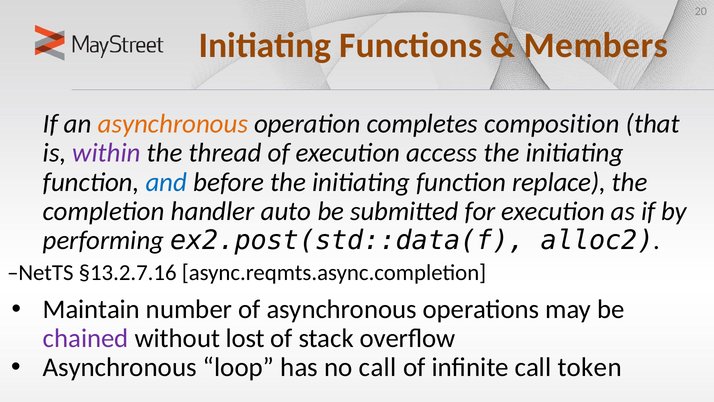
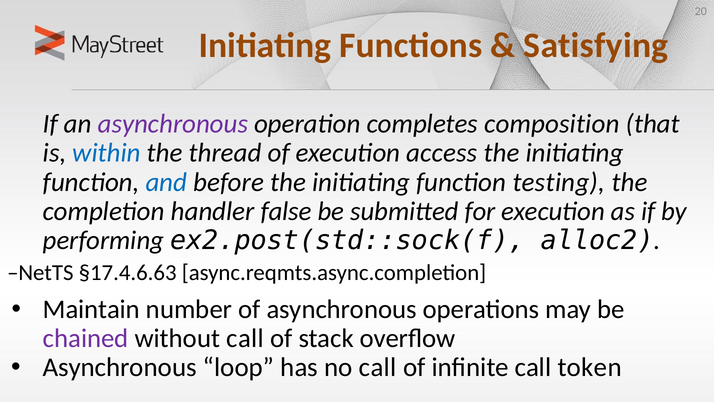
Members: Members -> Satisfying
asynchronous at (173, 124) colour: orange -> purple
within colour: purple -> blue
replace: replace -> testing
auto: auto -> false
ex2.post(std::data(f: ex2.post(std::data(f -> ex2.post(std::sock(f
§13.2.7.16: §13.2.7.16 -> §17.4.6.63
without lost: lost -> call
